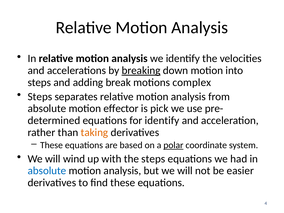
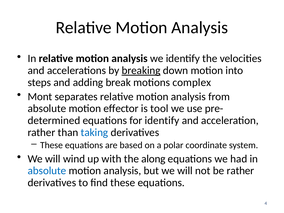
Steps at (40, 97): Steps -> Mont
pick: pick -> tool
taking colour: orange -> blue
polar underline: present -> none
the steps: steps -> along
be easier: easier -> rather
